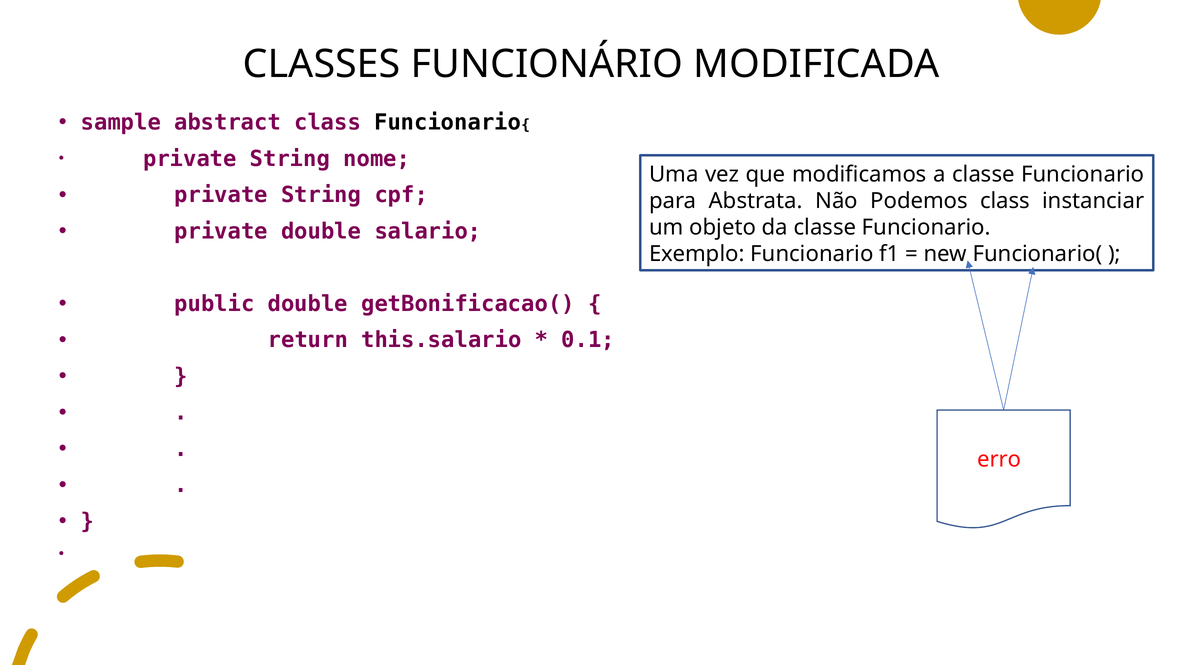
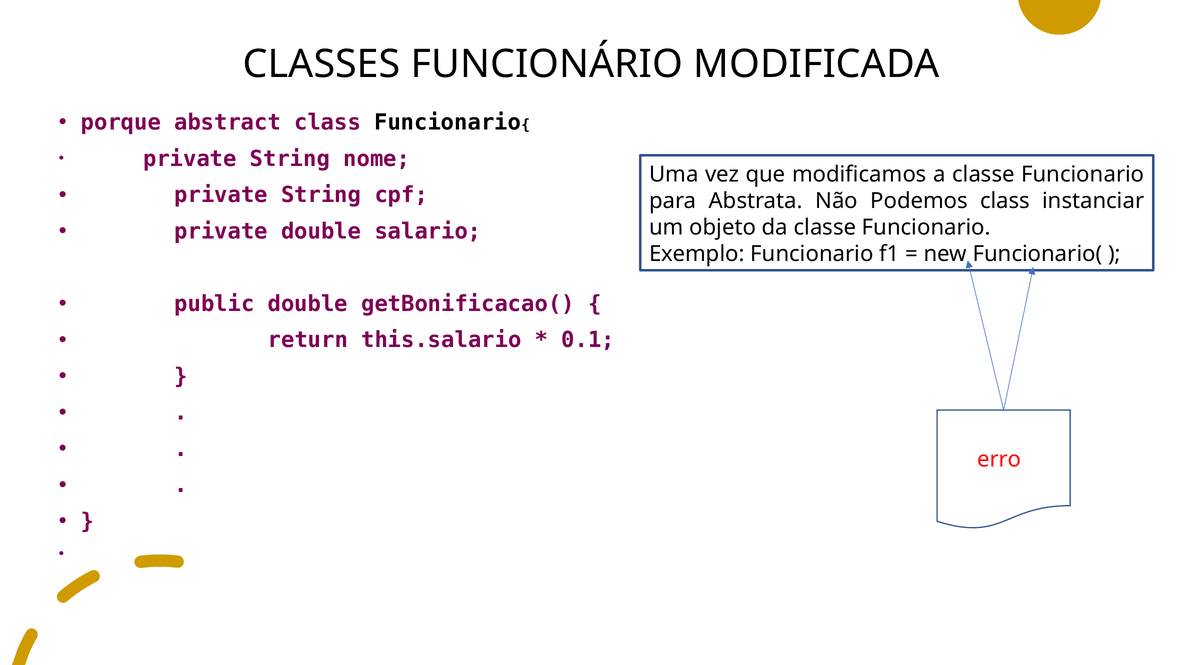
sample: sample -> porque
